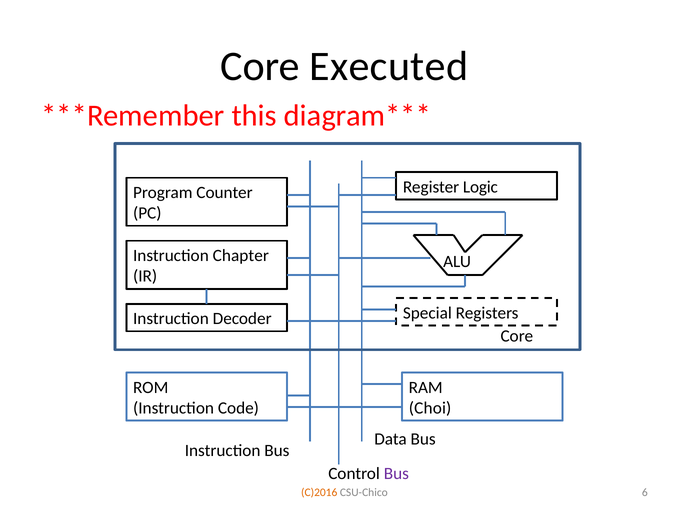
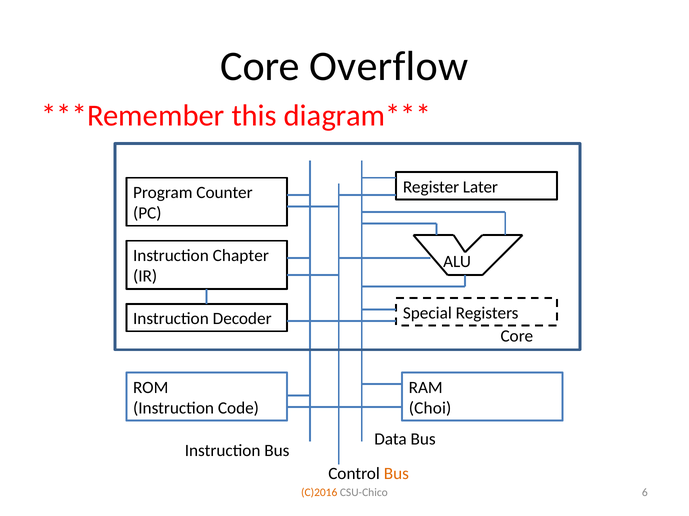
Executed: Executed -> Overflow
Logic: Logic -> Later
Bus at (396, 474) colour: purple -> orange
